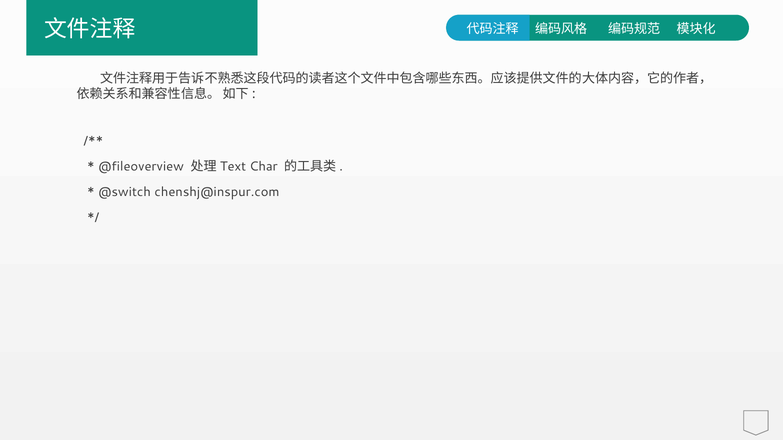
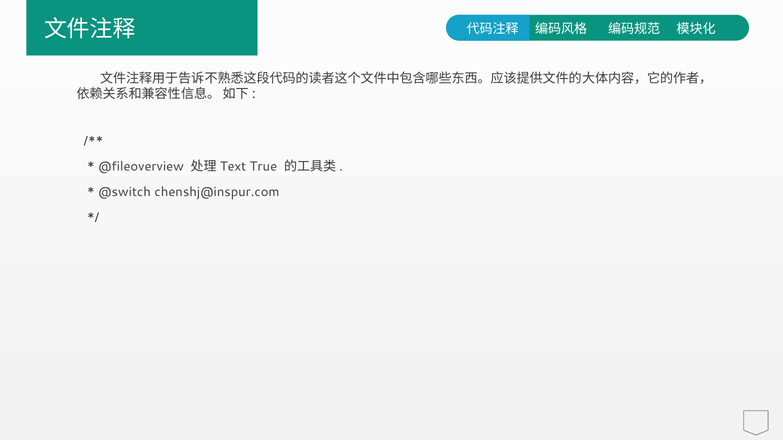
Char: Char -> True
